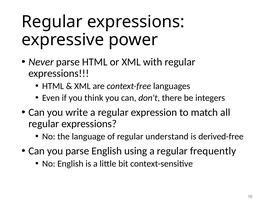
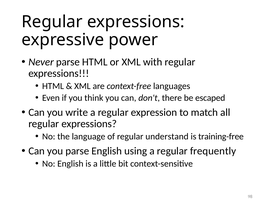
integers: integers -> escaped
derived-free: derived-free -> training-free
